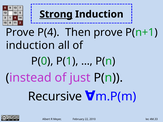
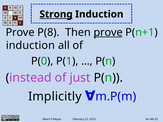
P(4: P(4 -> P(8
prove at (108, 32) underline: none -> present
Recursive: Recursive -> Implicitly
